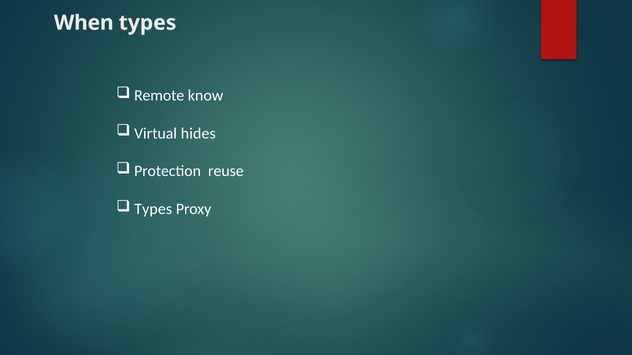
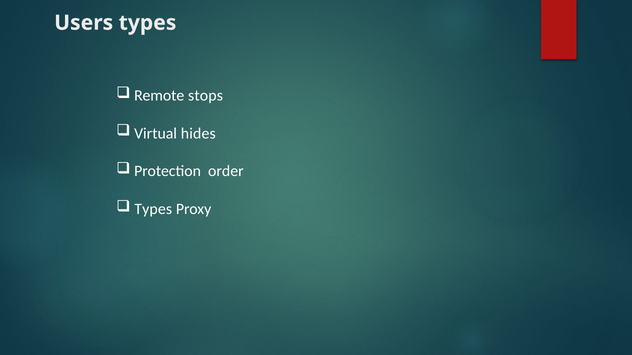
When: When -> Users
know: know -> stops
reuse: reuse -> order
